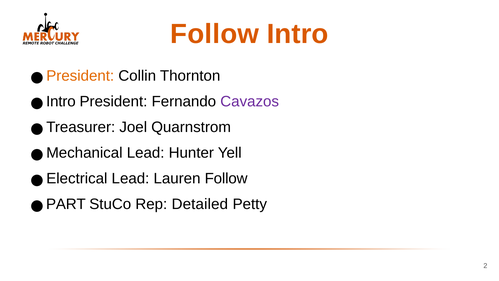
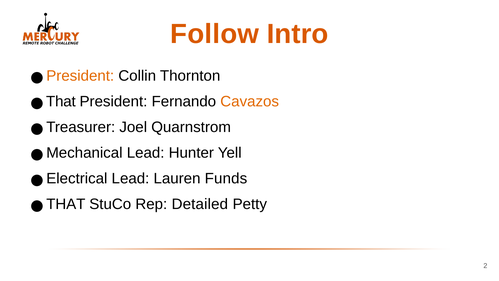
Intro at (61, 101): Intro -> That
Cavazos colour: purple -> orange
Lauren Follow: Follow -> Funds
PART at (66, 204): PART -> THAT
